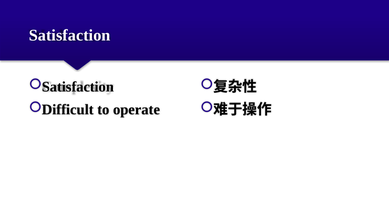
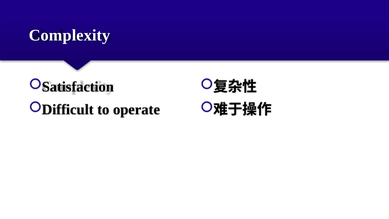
Satisfaction at (70, 35): Satisfaction -> Complexity
